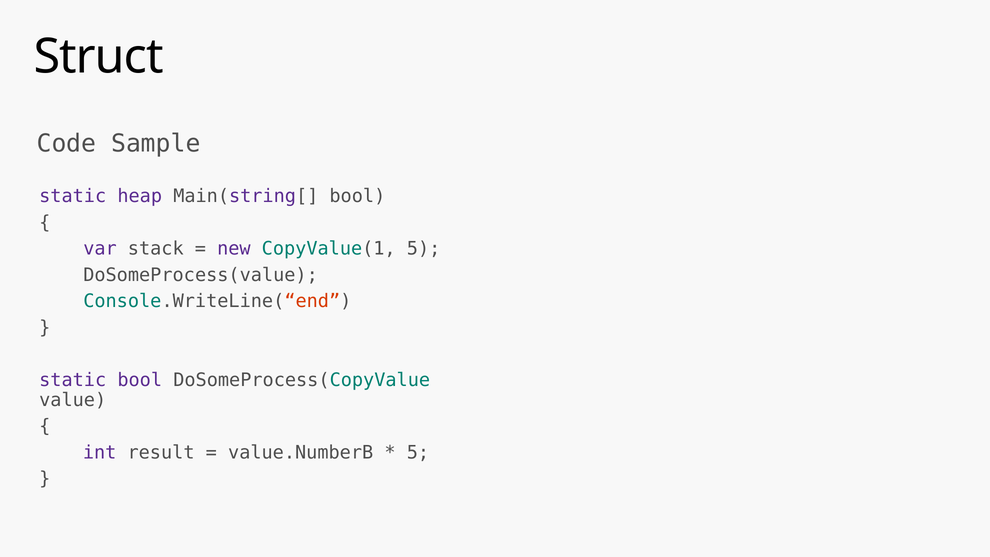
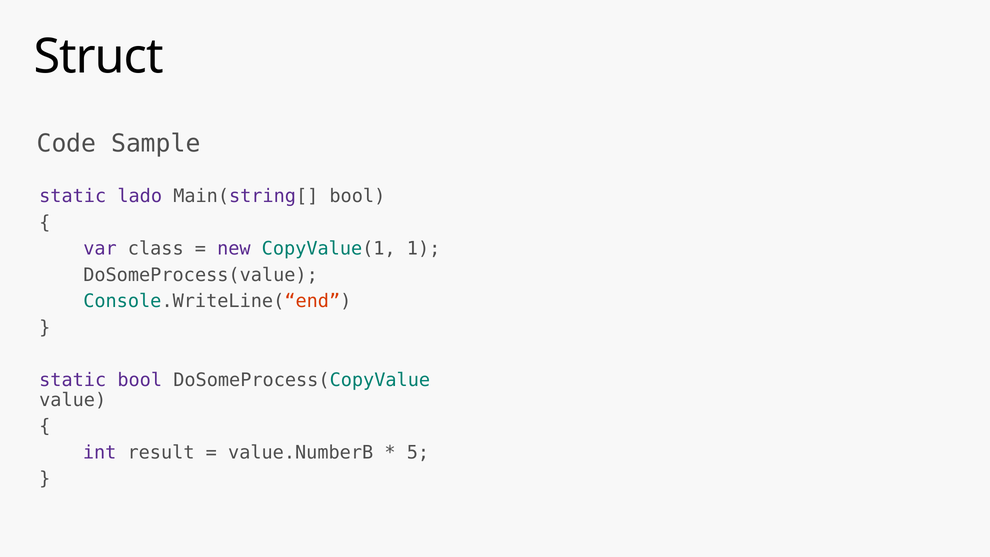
heap: heap -> lado
stack: stack -> class
CopyValue(1 5: 5 -> 1
